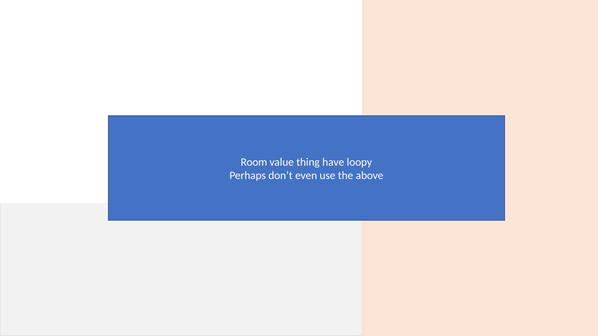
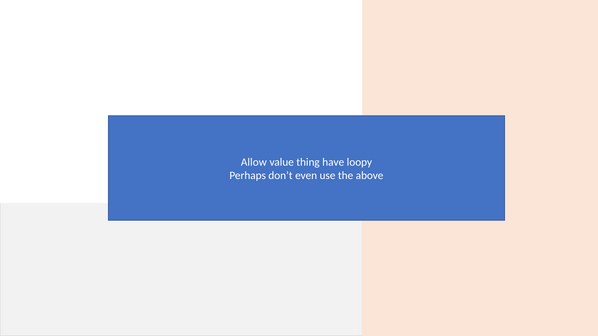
Room: Room -> Allow
